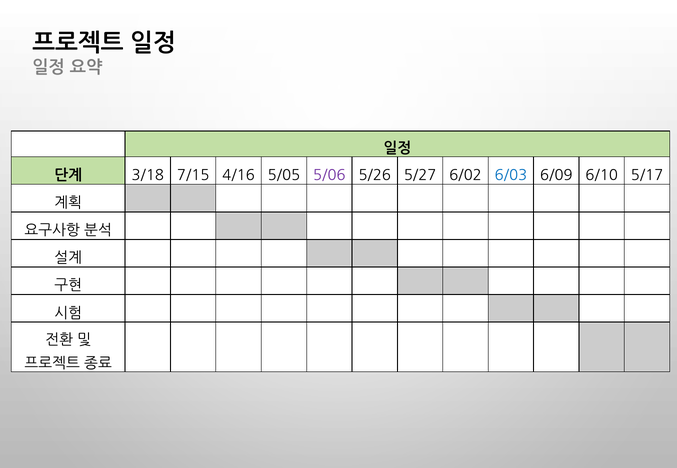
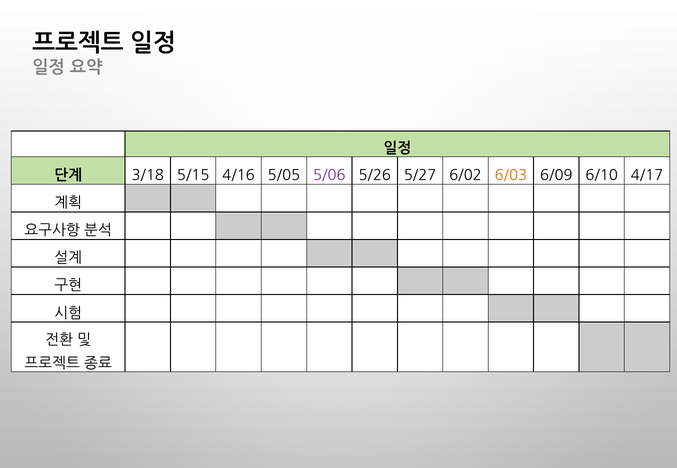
7/15: 7/15 -> 5/15
6/03 colour: blue -> orange
5/17: 5/17 -> 4/17
